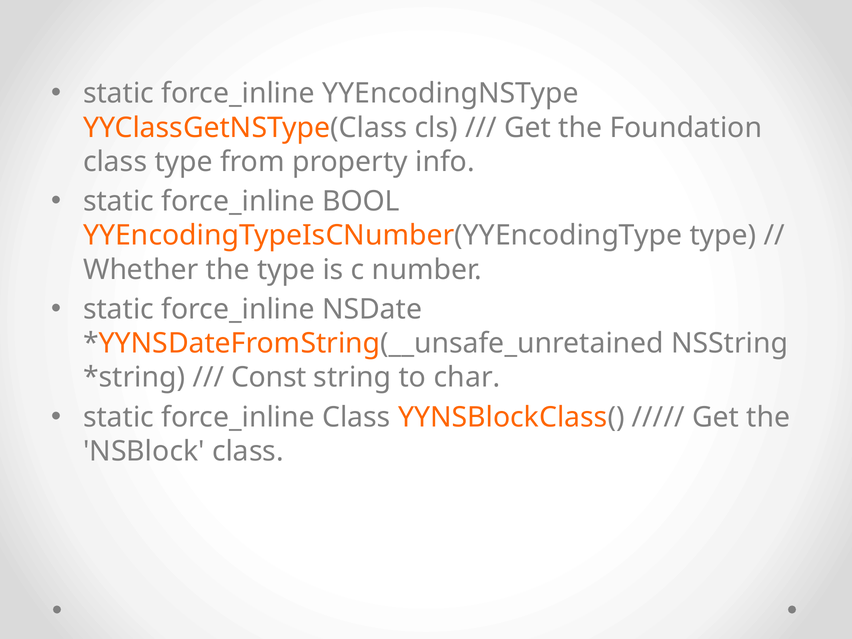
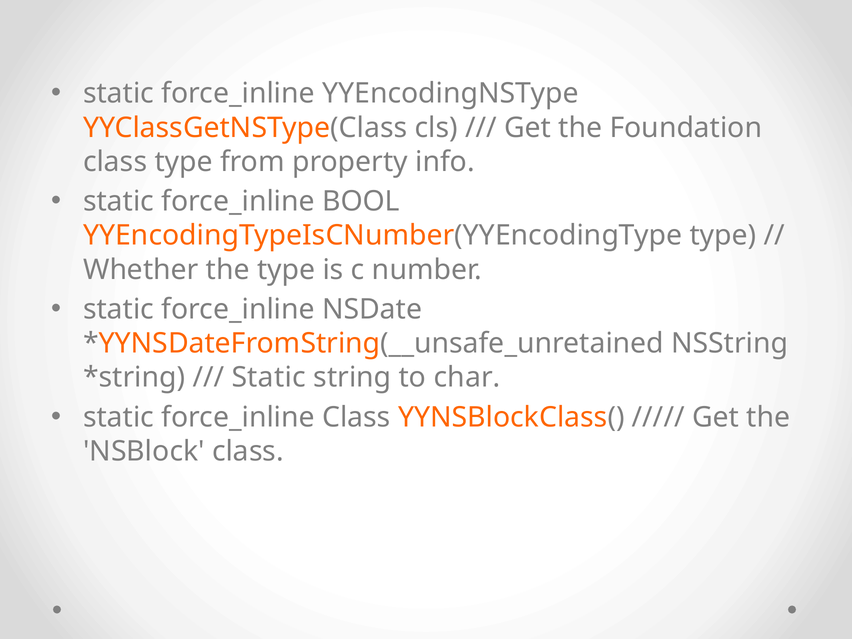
Const at (269, 378): Const -> Static
